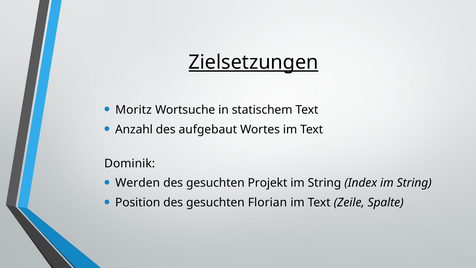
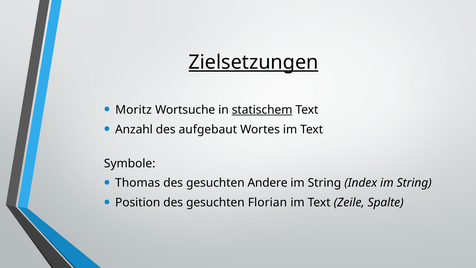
statischem underline: none -> present
Dominik: Dominik -> Symbole
Werden: Werden -> Thomas
Projekt: Projekt -> Andere
